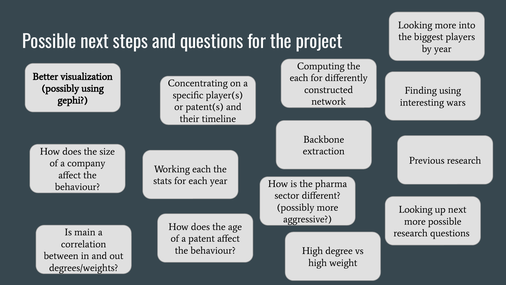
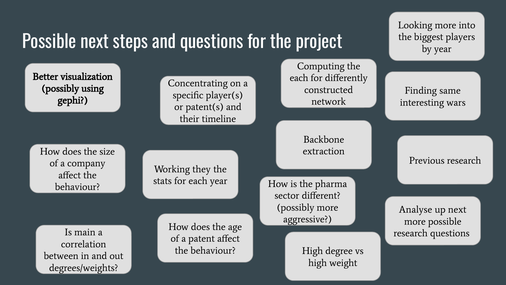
Finding using: using -> same
Working each: each -> they
Looking at (416, 209): Looking -> Analyse
